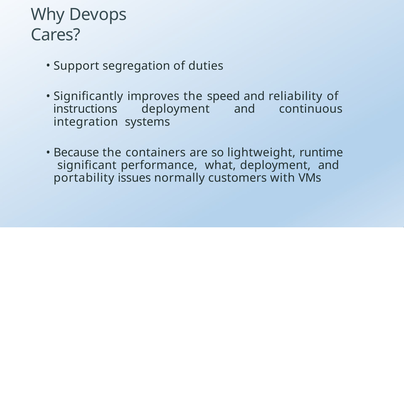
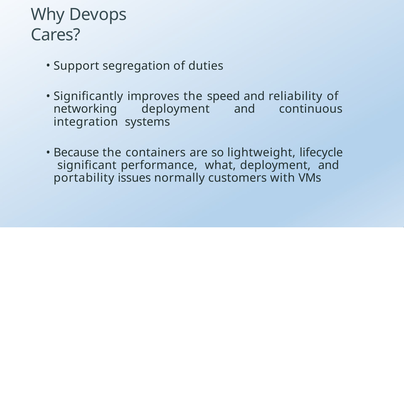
instructions: instructions -> networking
runtime: runtime -> lifecycle
